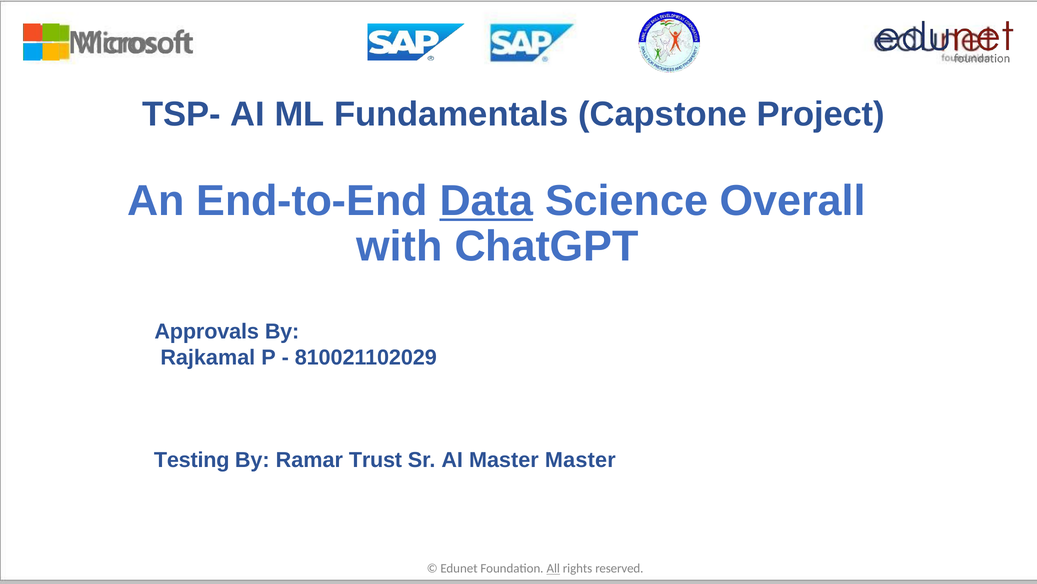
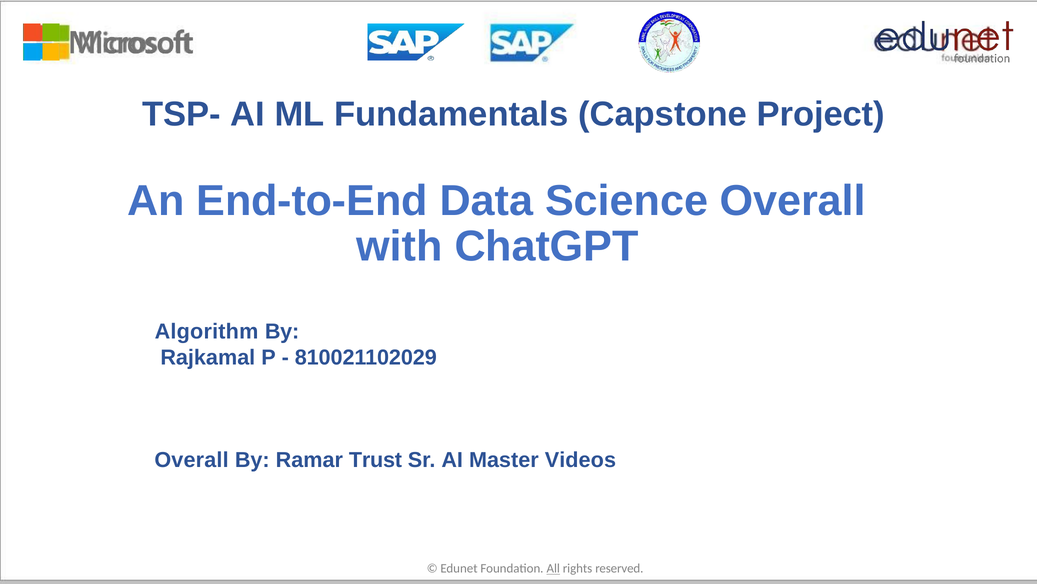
Data underline: present -> none
Approvals: Approvals -> Algorithm
Testing at (192, 460): Testing -> Overall
Master Master: Master -> Videos
